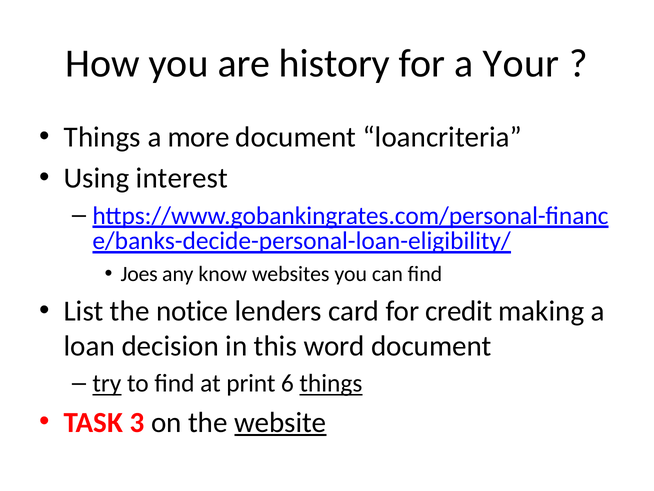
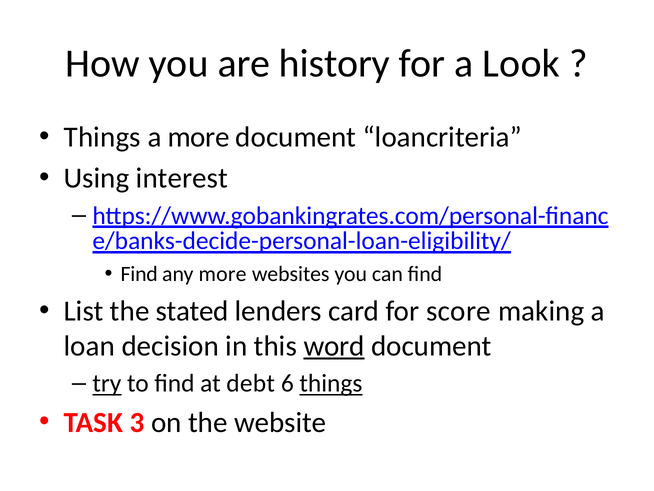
Your: Your -> Look
Joes at (139, 274): Joes -> Find
any know: know -> more
notice: notice -> stated
credit: credit -> score
word underline: none -> present
print: print -> debt
website underline: present -> none
